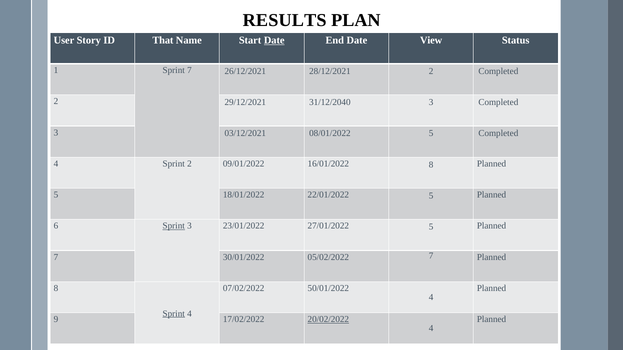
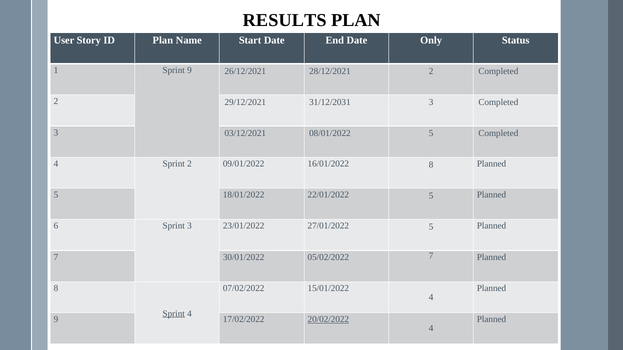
ID That: That -> Plan
Date at (274, 40) underline: present -> none
View: View -> Only
Sprint 7: 7 -> 9
31/12/2040: 31/12/2040 -> 31/12/2031
Sprint at (174, 226) underline: present -> none
50/01/2022: 50/01/2022 -> 15/01/2022
